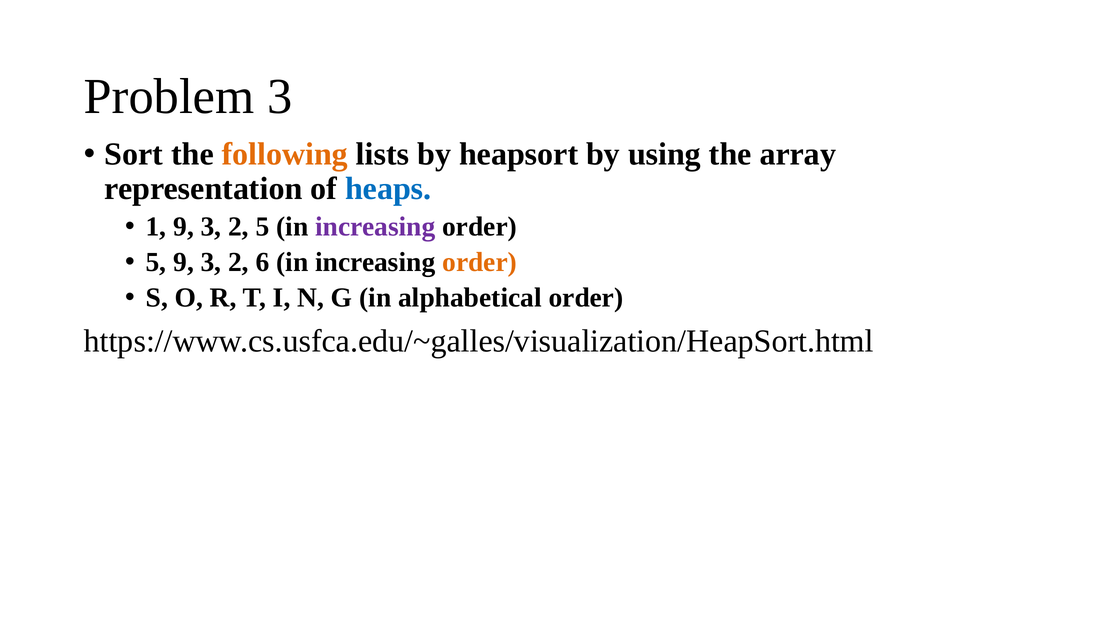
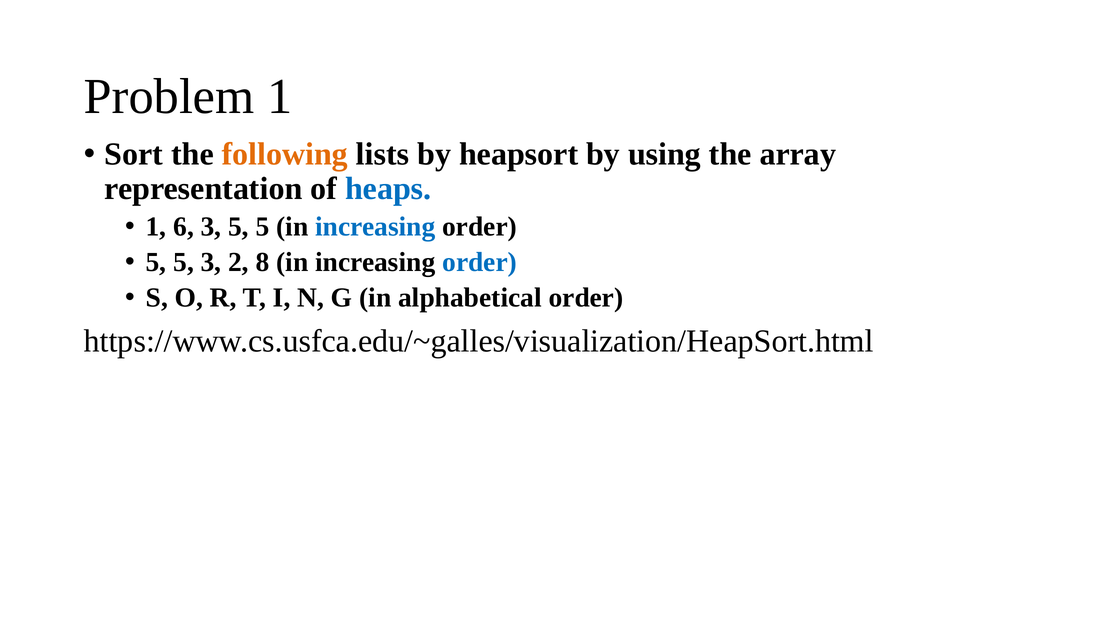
Problem 3: 3 -> 1
1 9: 9 -> 6
2 at (239, 227): 2 -> 5
increasing at (375, 227) colour: purple -> blue
9 at (184, 262): 9 -> 5
6: 6 -> 8
order at (480, 262) colour: orange -> blue
